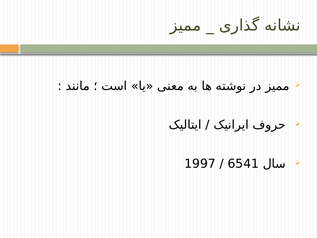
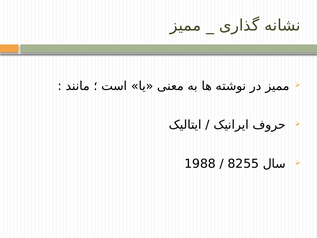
1997: 1997 -> 1988
6541: 6541 -> 8255
